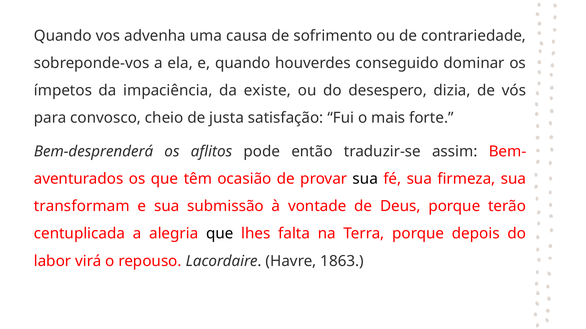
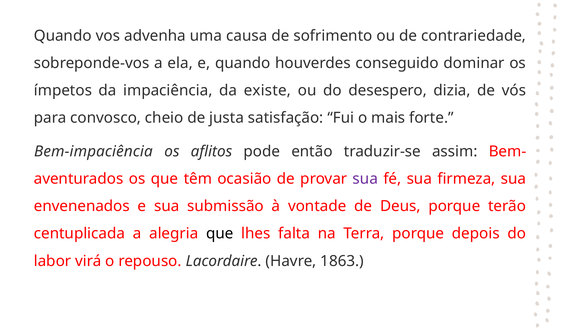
Bem-desprenderá: Bem-desprenderá -> Bem-impaciência
sua at (365, 179) colour: black -> purple
transformam: transformam -> envenenados
